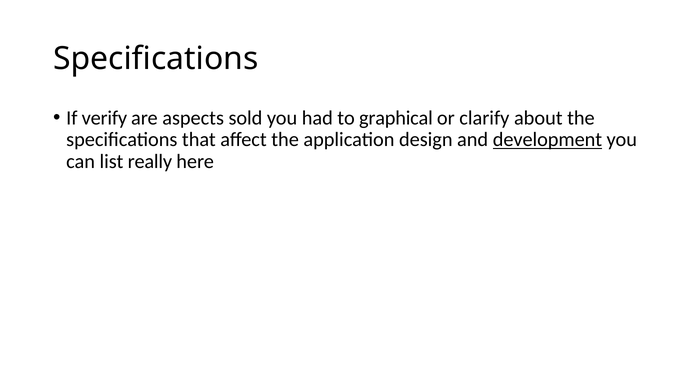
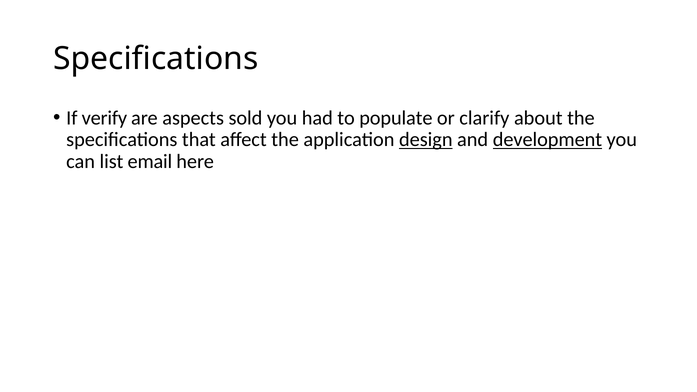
graphical: graphical -> populate
design underline: none -> present
really: really -> email
